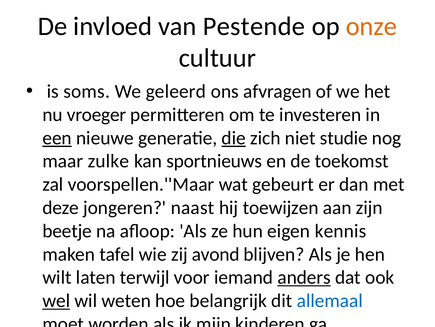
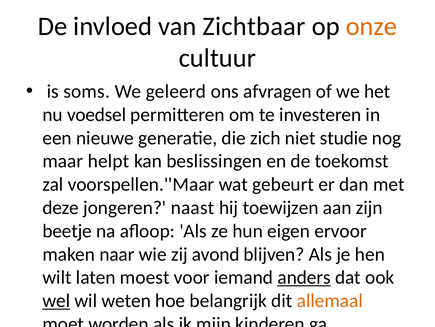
van Pestende: Pestende -> Zichtbaar
vroeger: vroeger -> voedsel
een underline: present -> none
die underline: present -> none
zulke: zulke -> helpt
sportnieuws: sportnieuws -> beslissingen
kennis: kennis -> ervoor
maken tafel: tafel -> naar
laten terwijl: terwijl -> moest
allemaal colour: blue -> orange
